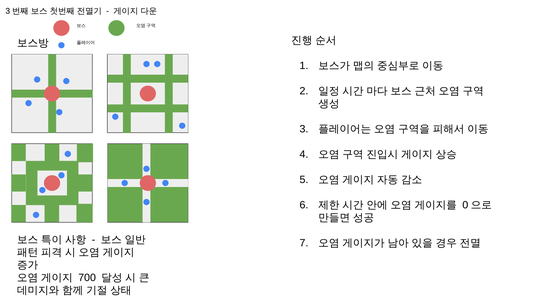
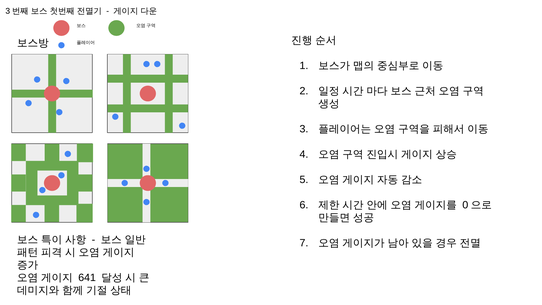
700: 700 -> 641
